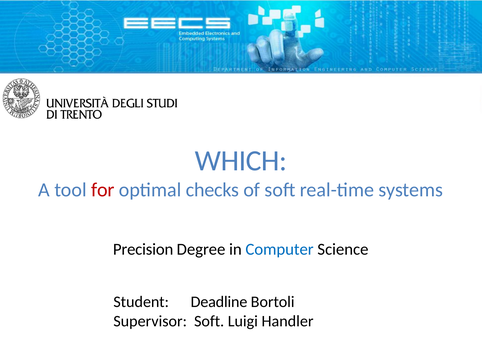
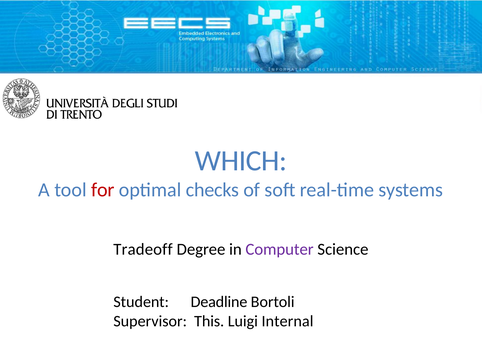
Precision: Precision -> Tradeoff
Computer colour: blue -> purple
Supervisor Soft: Soft -> This
Handler: Handler -> Internal
